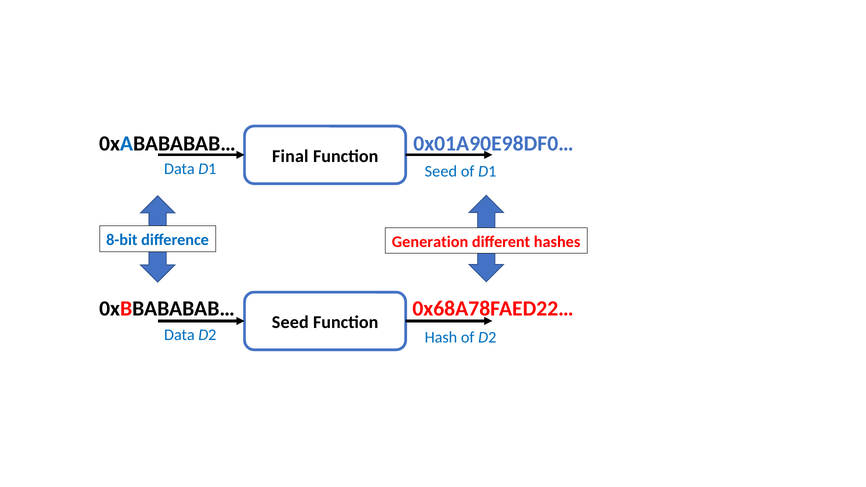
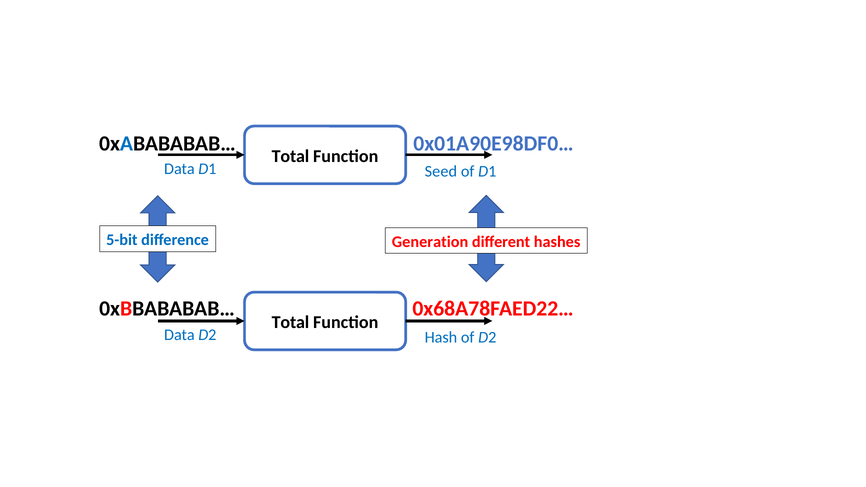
Final at (290, 156): Final -> Total
8-bit: 8-bit -> 5-bit
Seed at (290, 322): Seed -> Total
